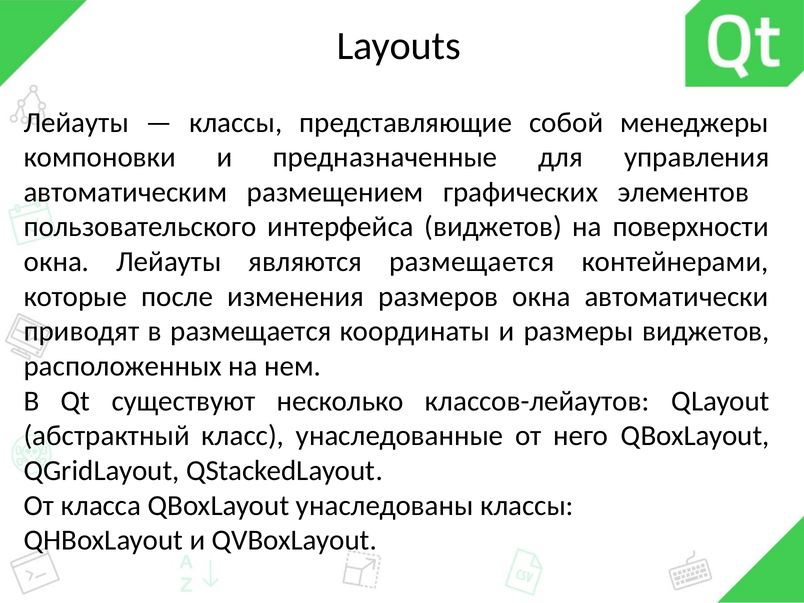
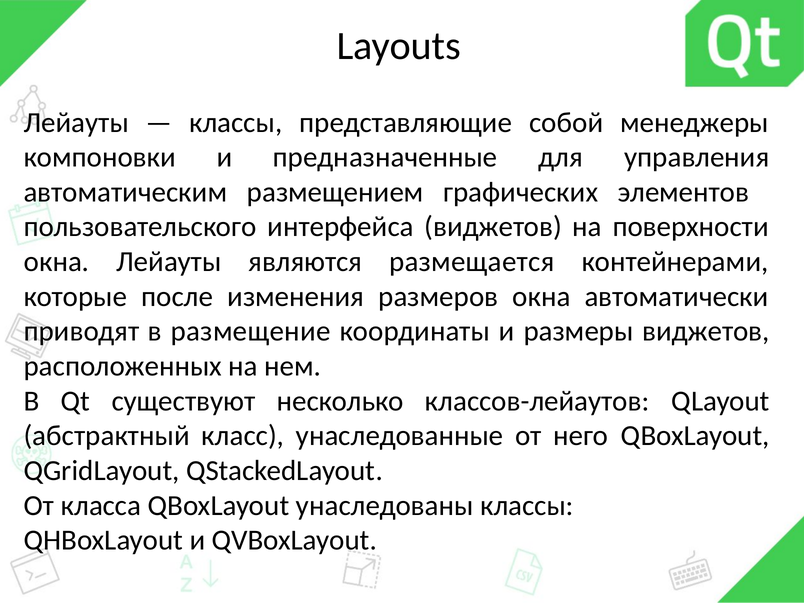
в размещается: размещается -> размещение
